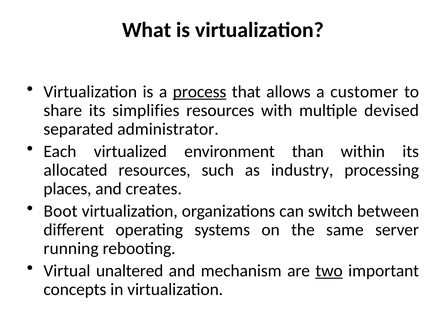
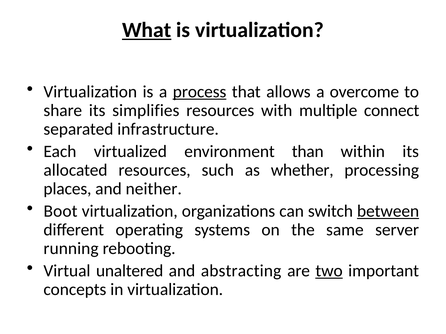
What underline: none -> present
customer: customer -> overcome
devised: devised -> connect
administrator: administrator -> infrastructure
industry: industry -> whether
creates: creates -> neither
between underline: none -> present
mechanism: mechanism -> abstracting
